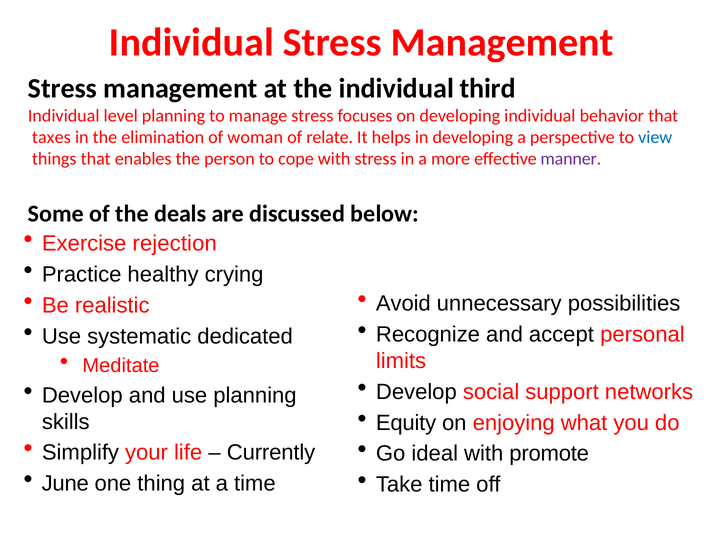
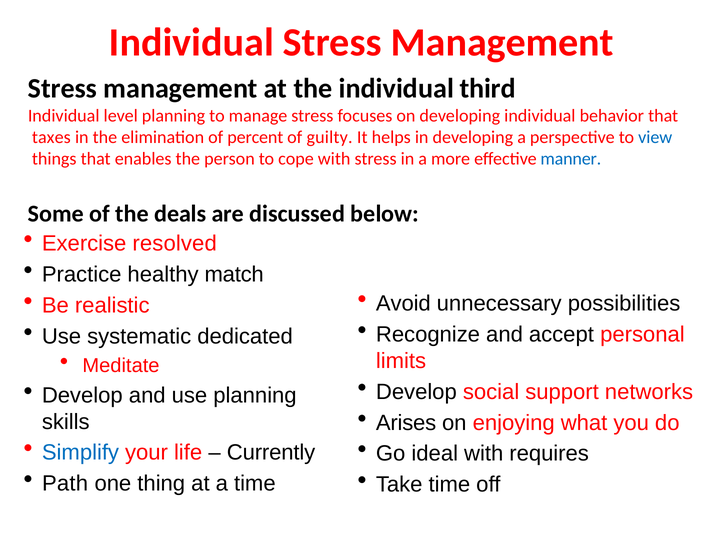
woman: woman -> percent
relate: relate -> guilty
manner colour: purple -> blue
rejection: rejection -> resolved
crying: crying -> match
Equity: Equity -> Arises
Simplify colour: black -> blue
promote: promote -> requires
June: June -> Path
